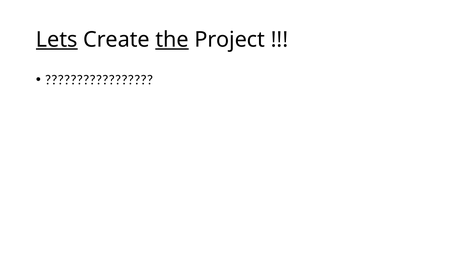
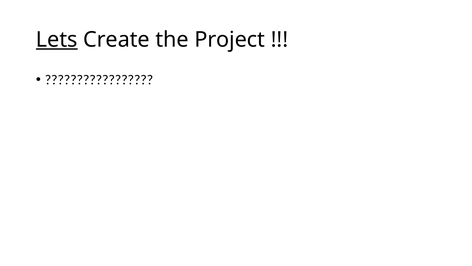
the underline: present -> none
